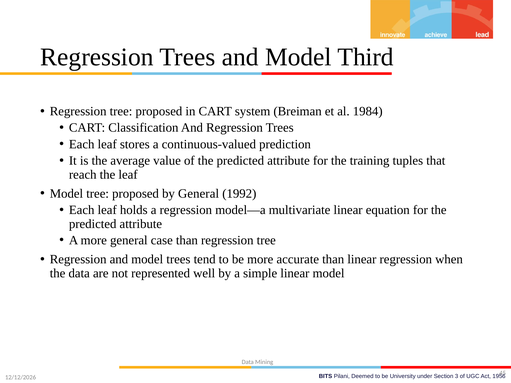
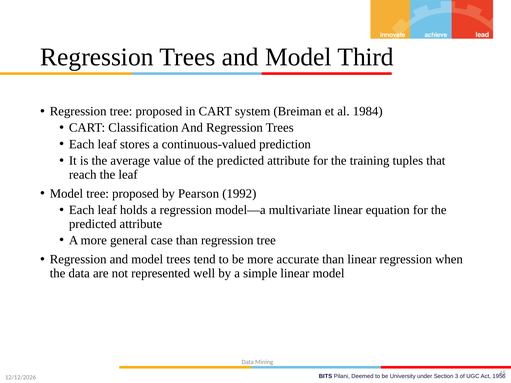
by General: General -> Pearson
